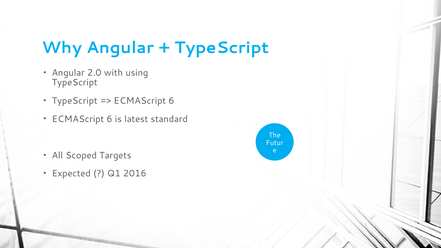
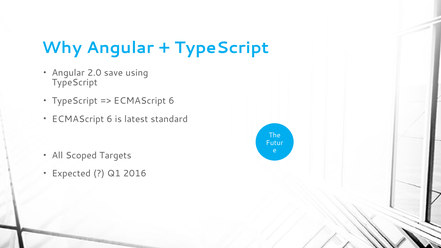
with: with -> save
